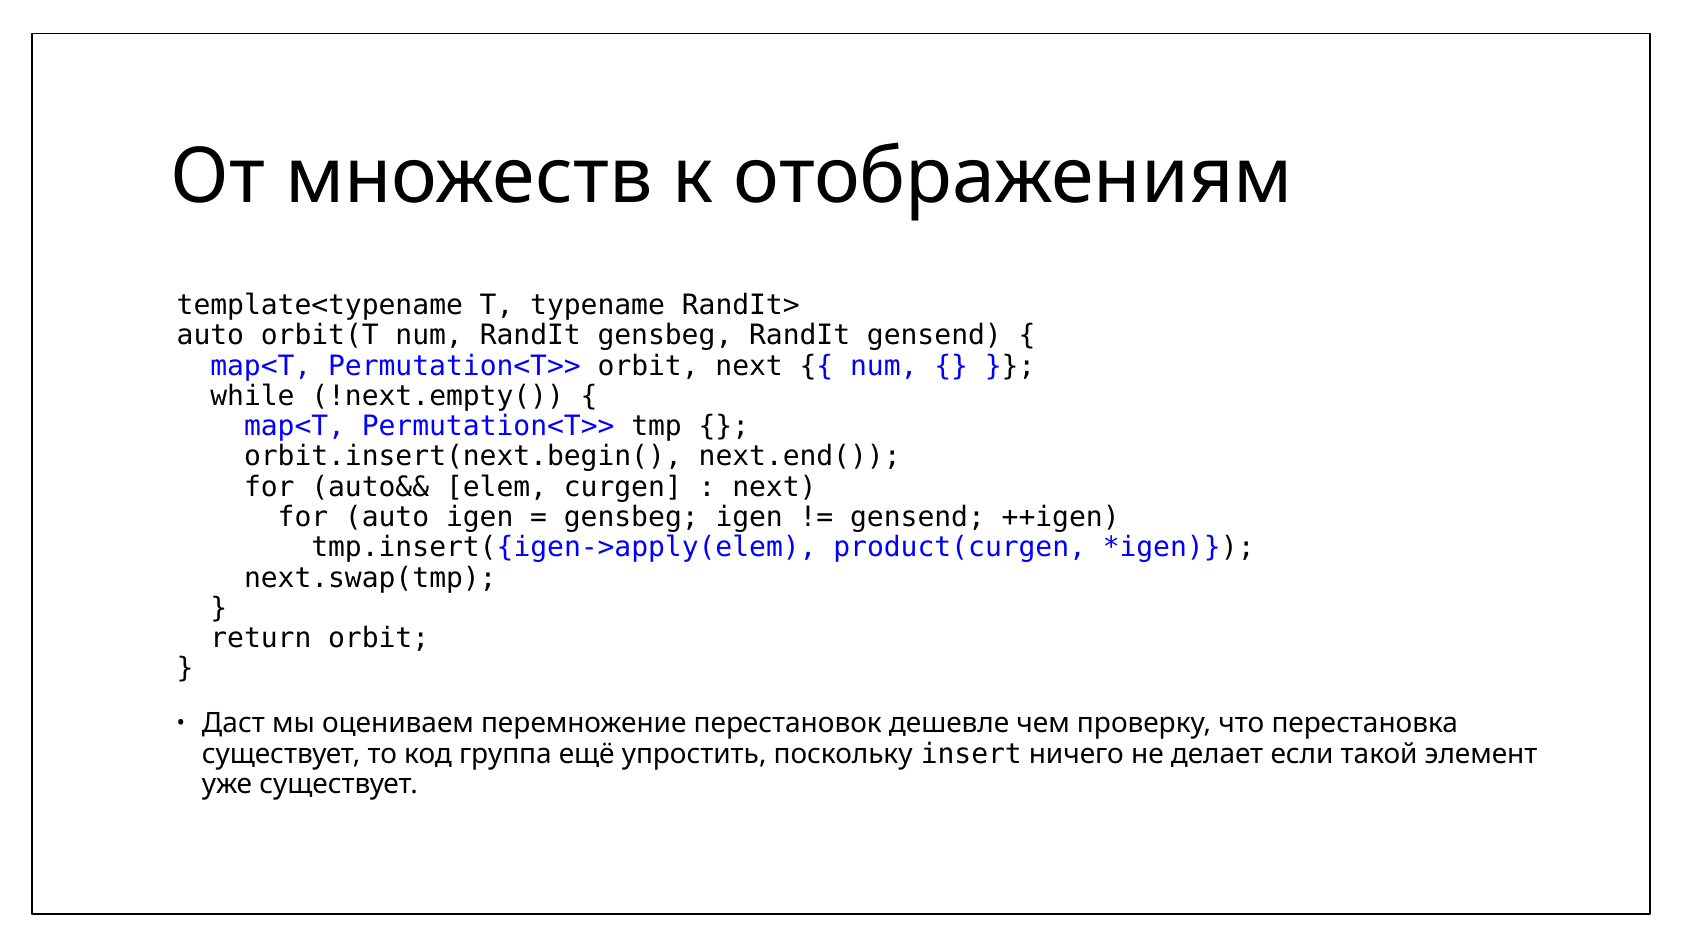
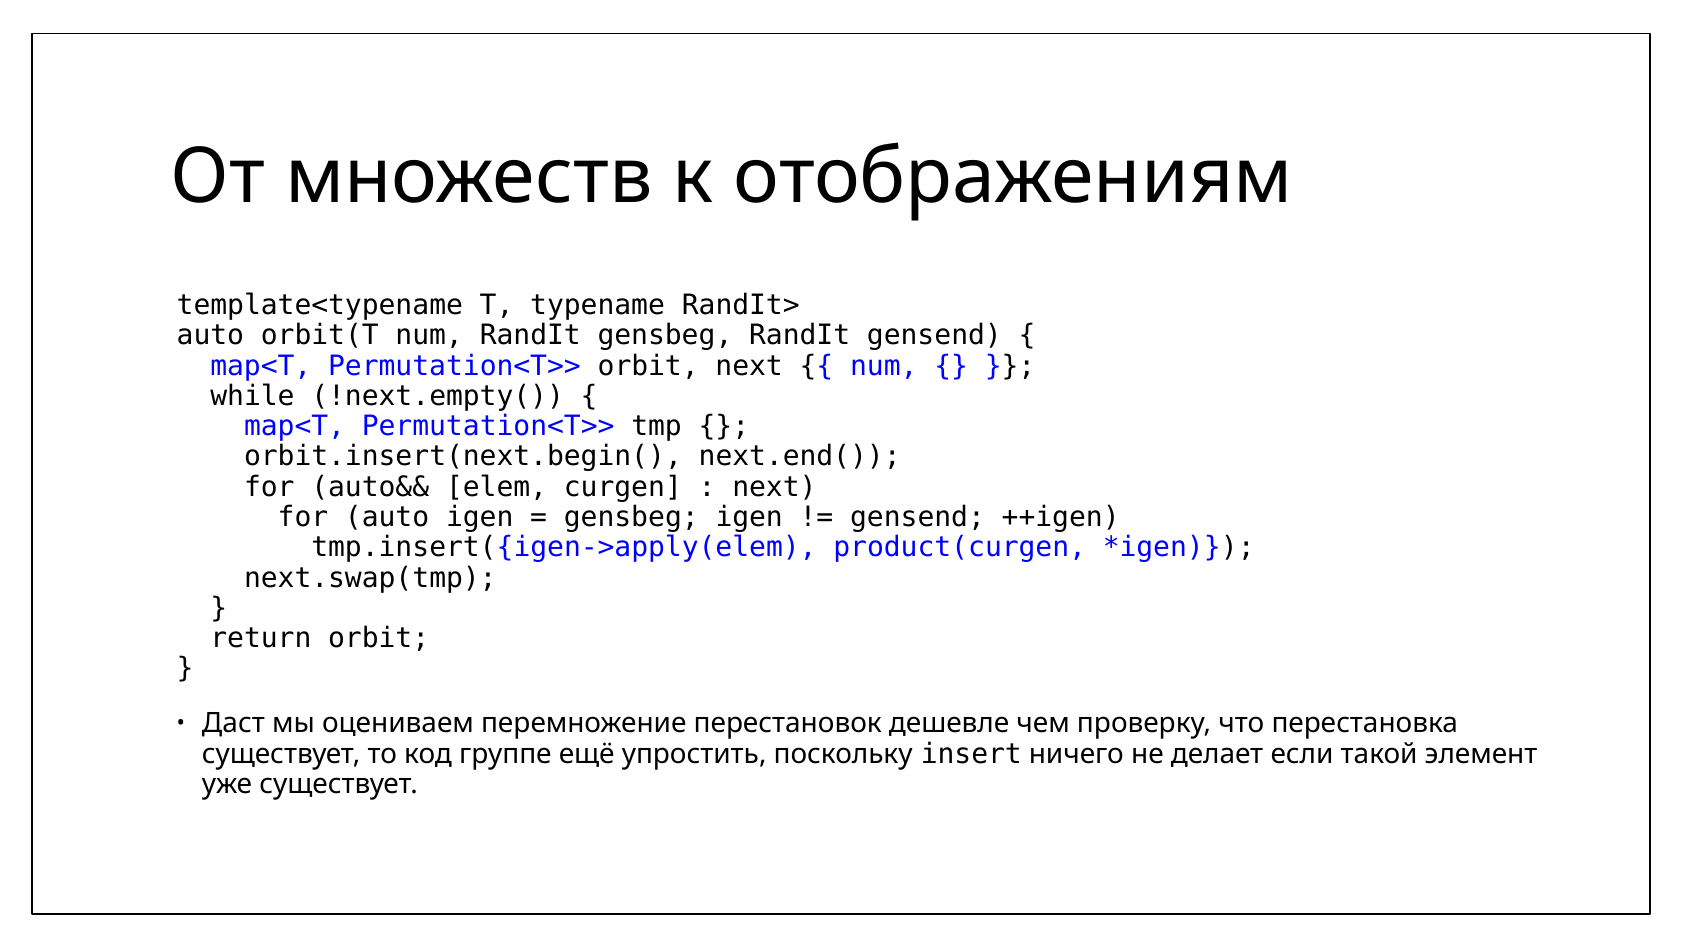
группа: группа -> группе
